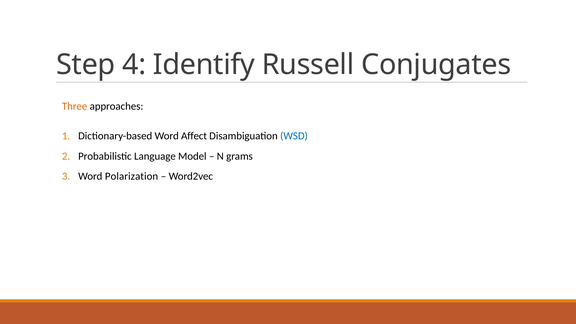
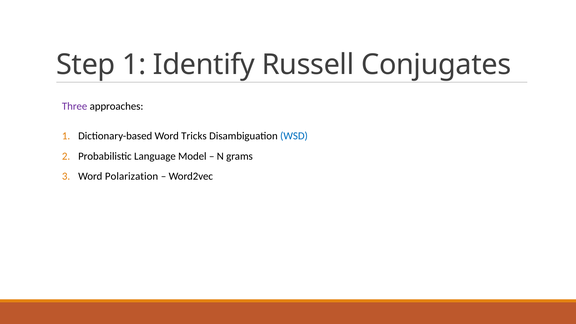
Step 4: 4 -> 1
Three colour: orange -> purple
Affect: Affect -> Tricks
